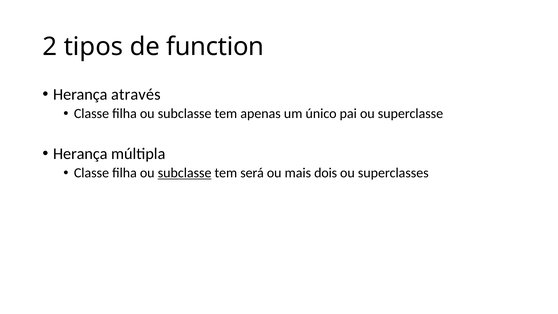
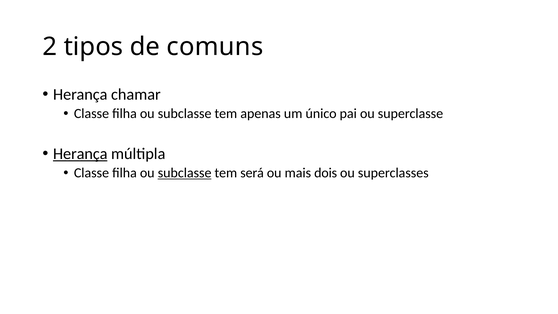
function: function -> comuns
através: através -> chamar
Herança at (80, 154) underline: none -> present
